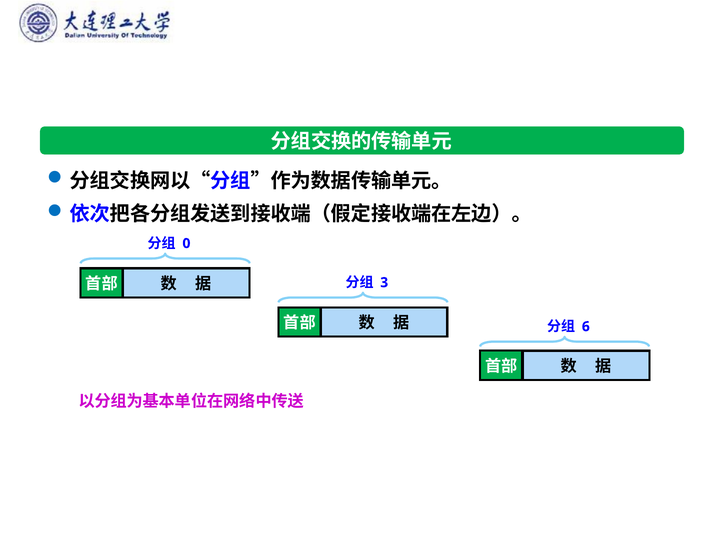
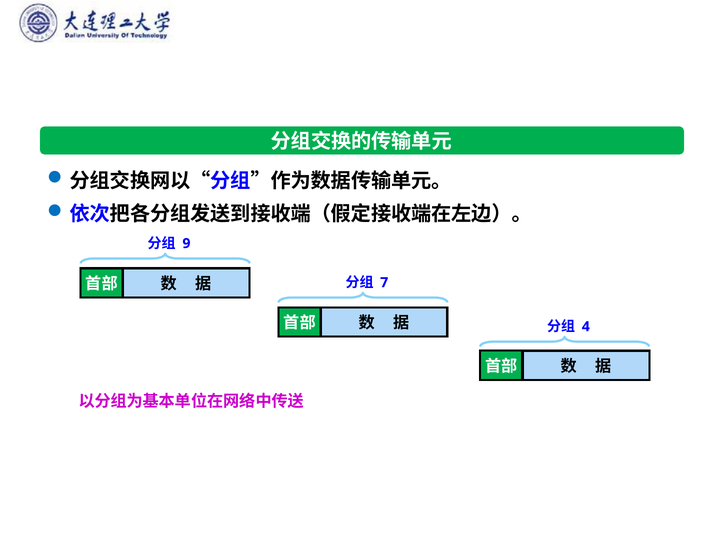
0: 0 -> 9
3: 3 -> 7
6: 6 -> 4
